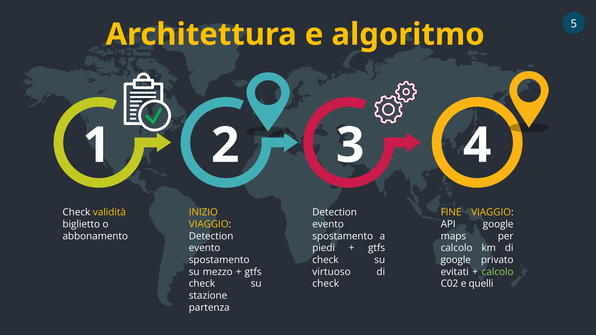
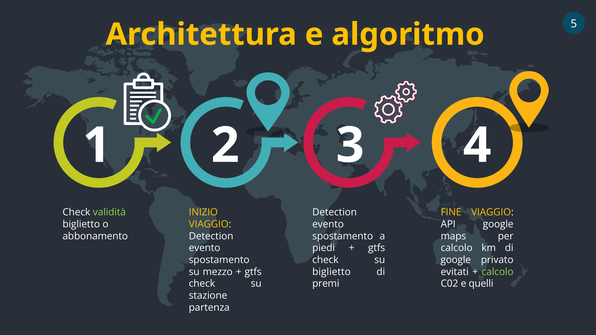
validità colour: yellow -> light green
virtuoso at (332, 272): virtuoso -> biglietto
check at (326, 284): check -> premi
